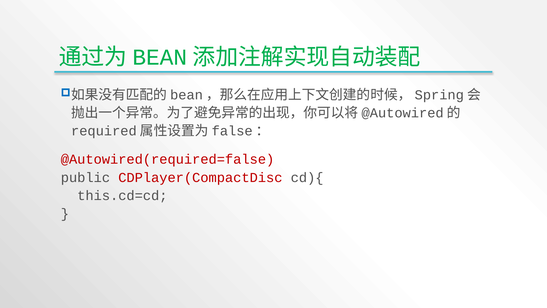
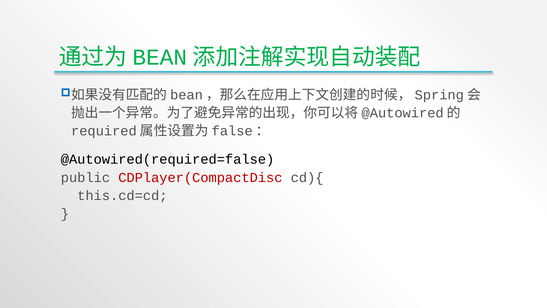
@Autowired(required=false colour: red -> black
